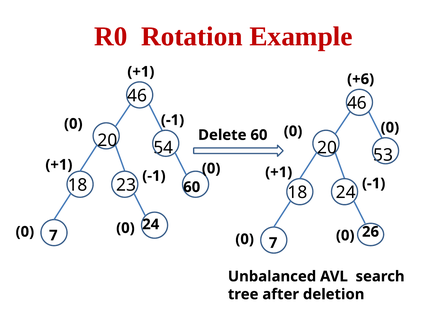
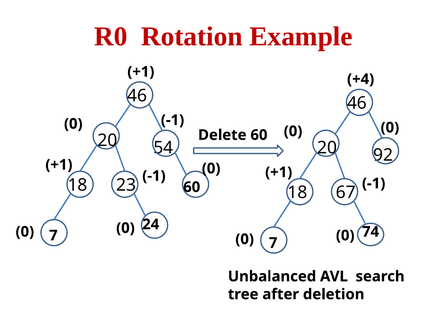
+6: +6 -> +4
53: 53 -> 92
18 24: 24 -> 67
26: 26 -> 74
